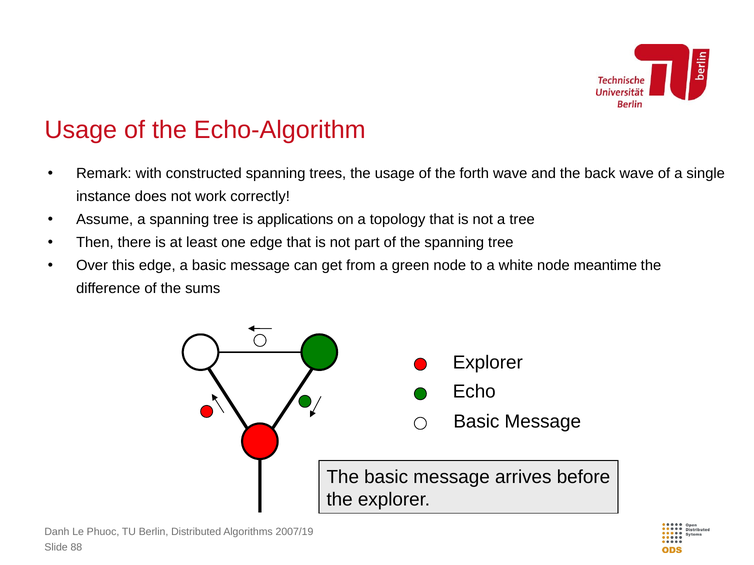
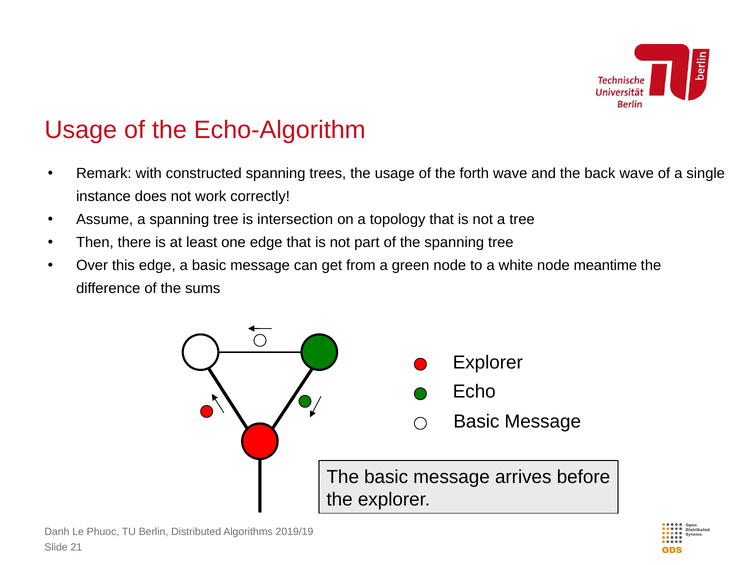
applications: applications -> intersection
2007/19: 2007/19 -> 2019/19
88: 88 -> 21
